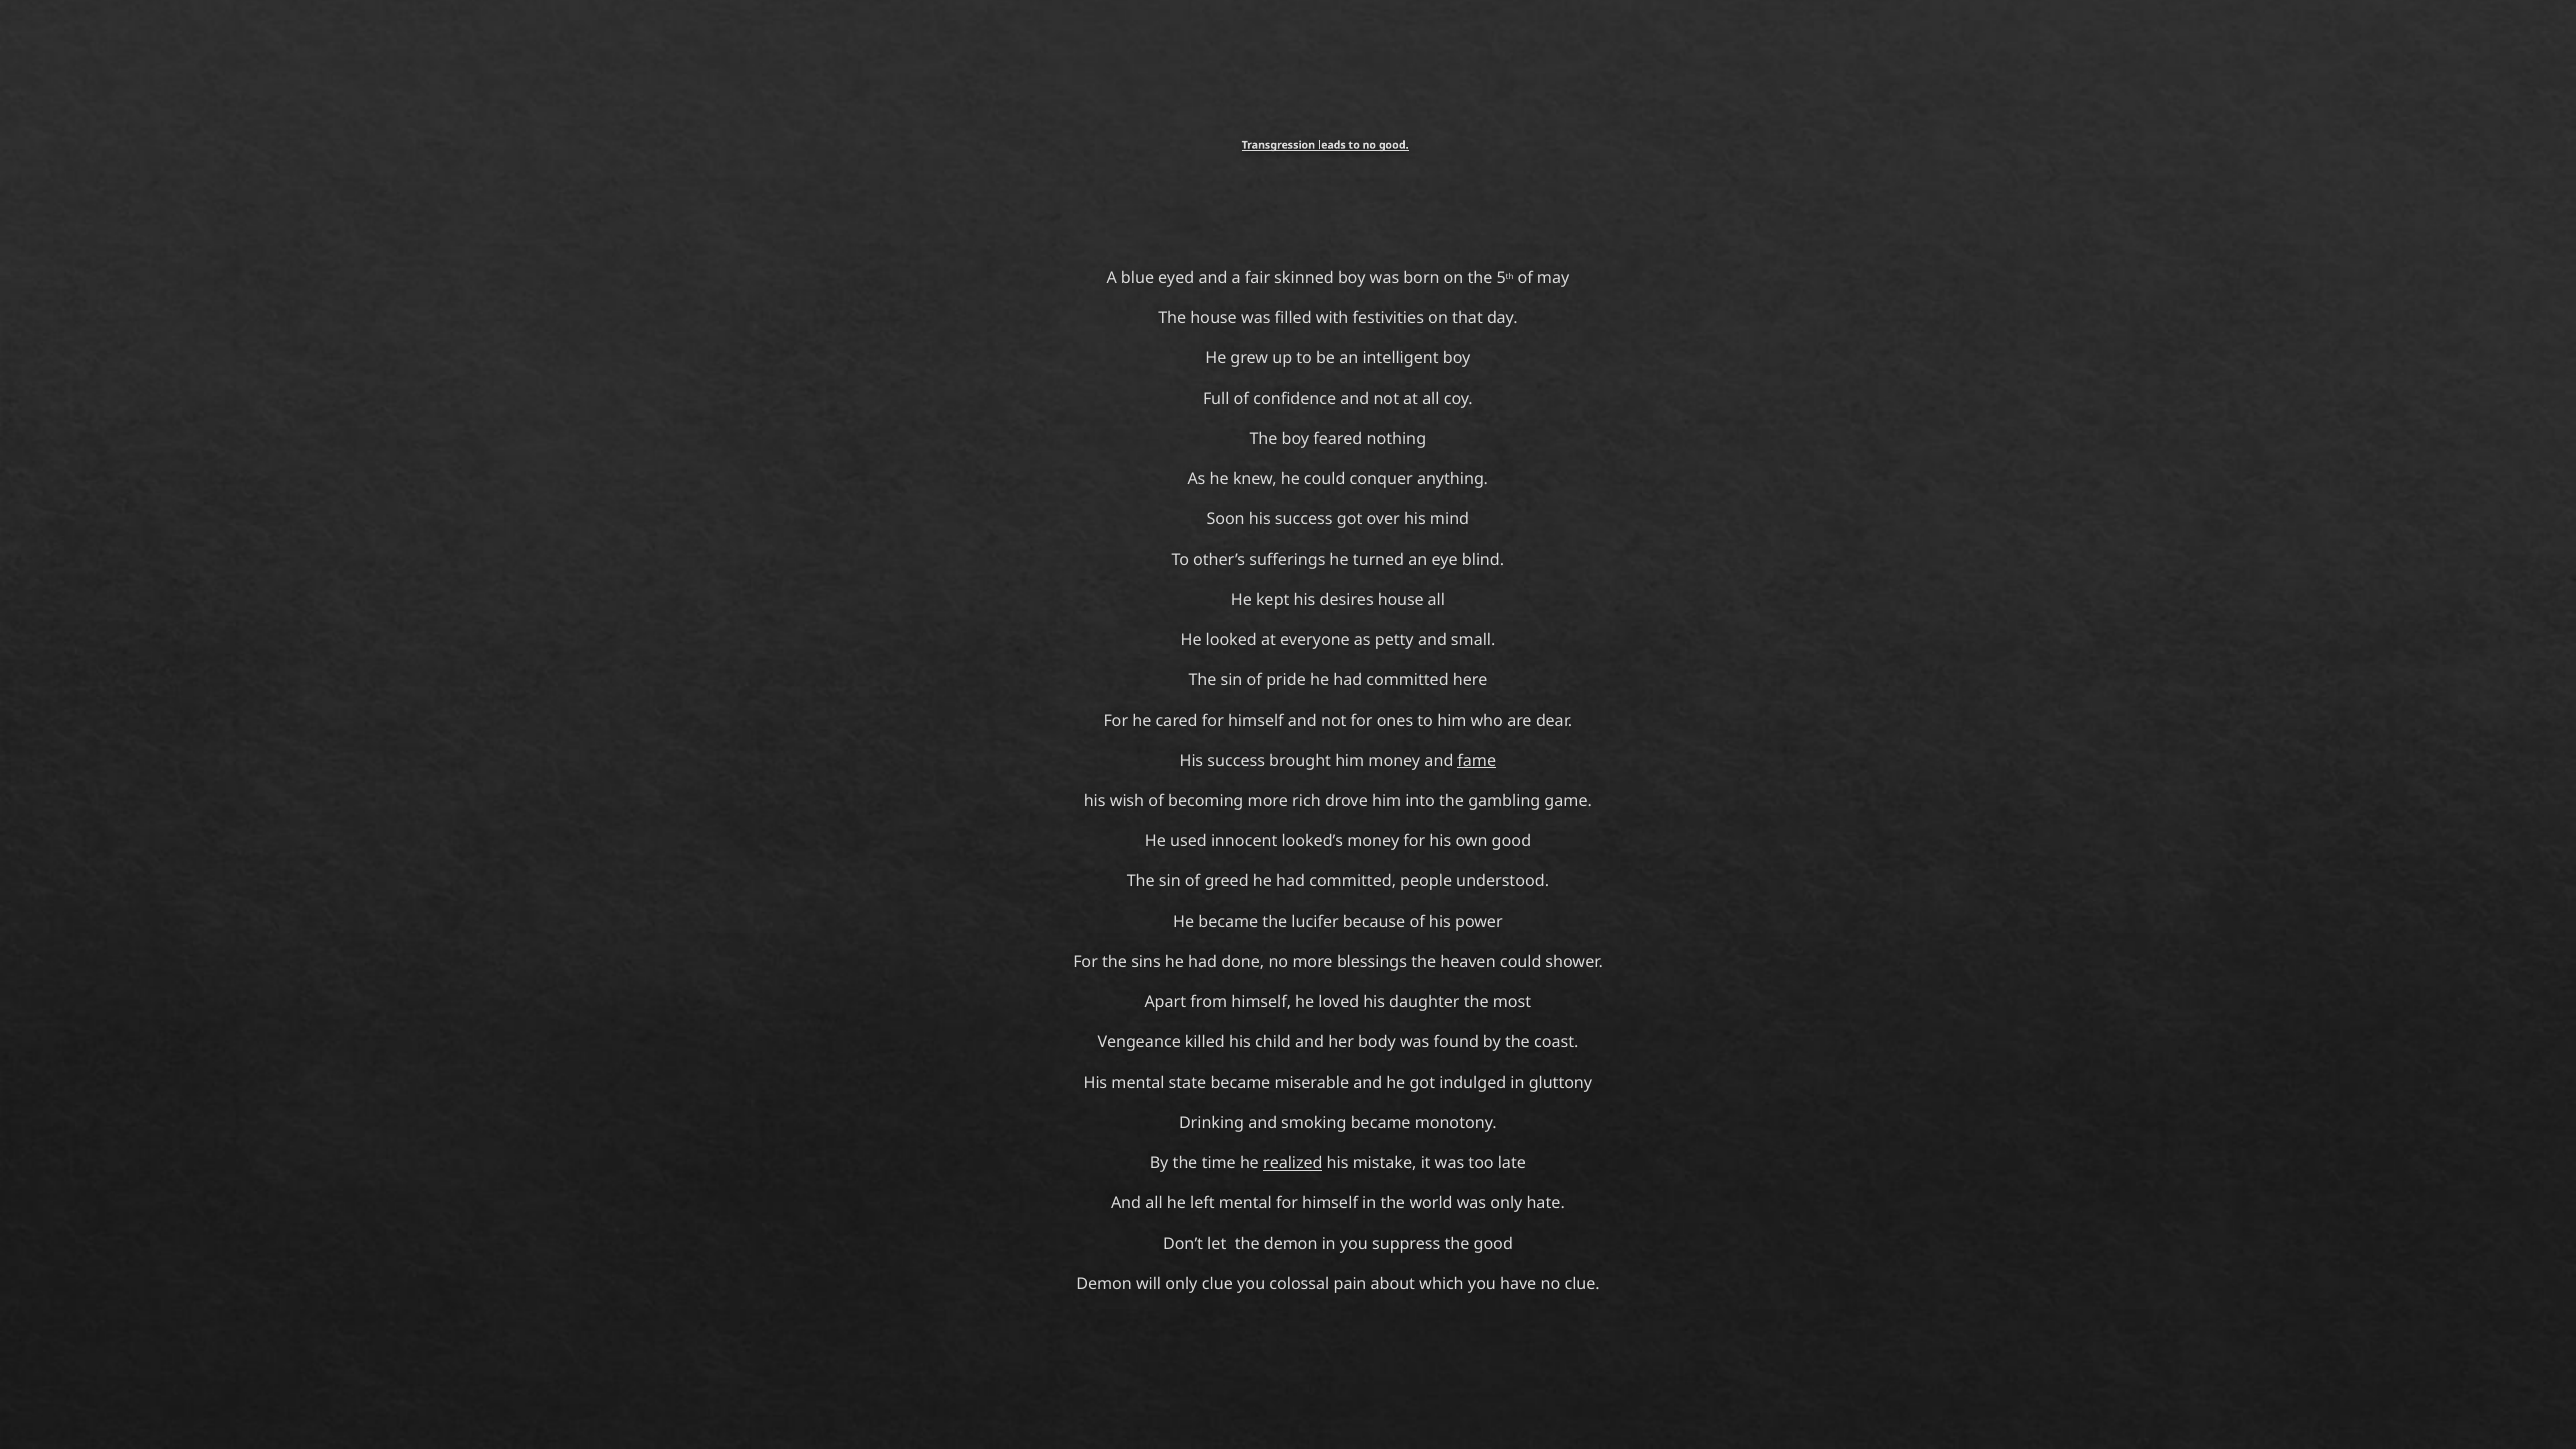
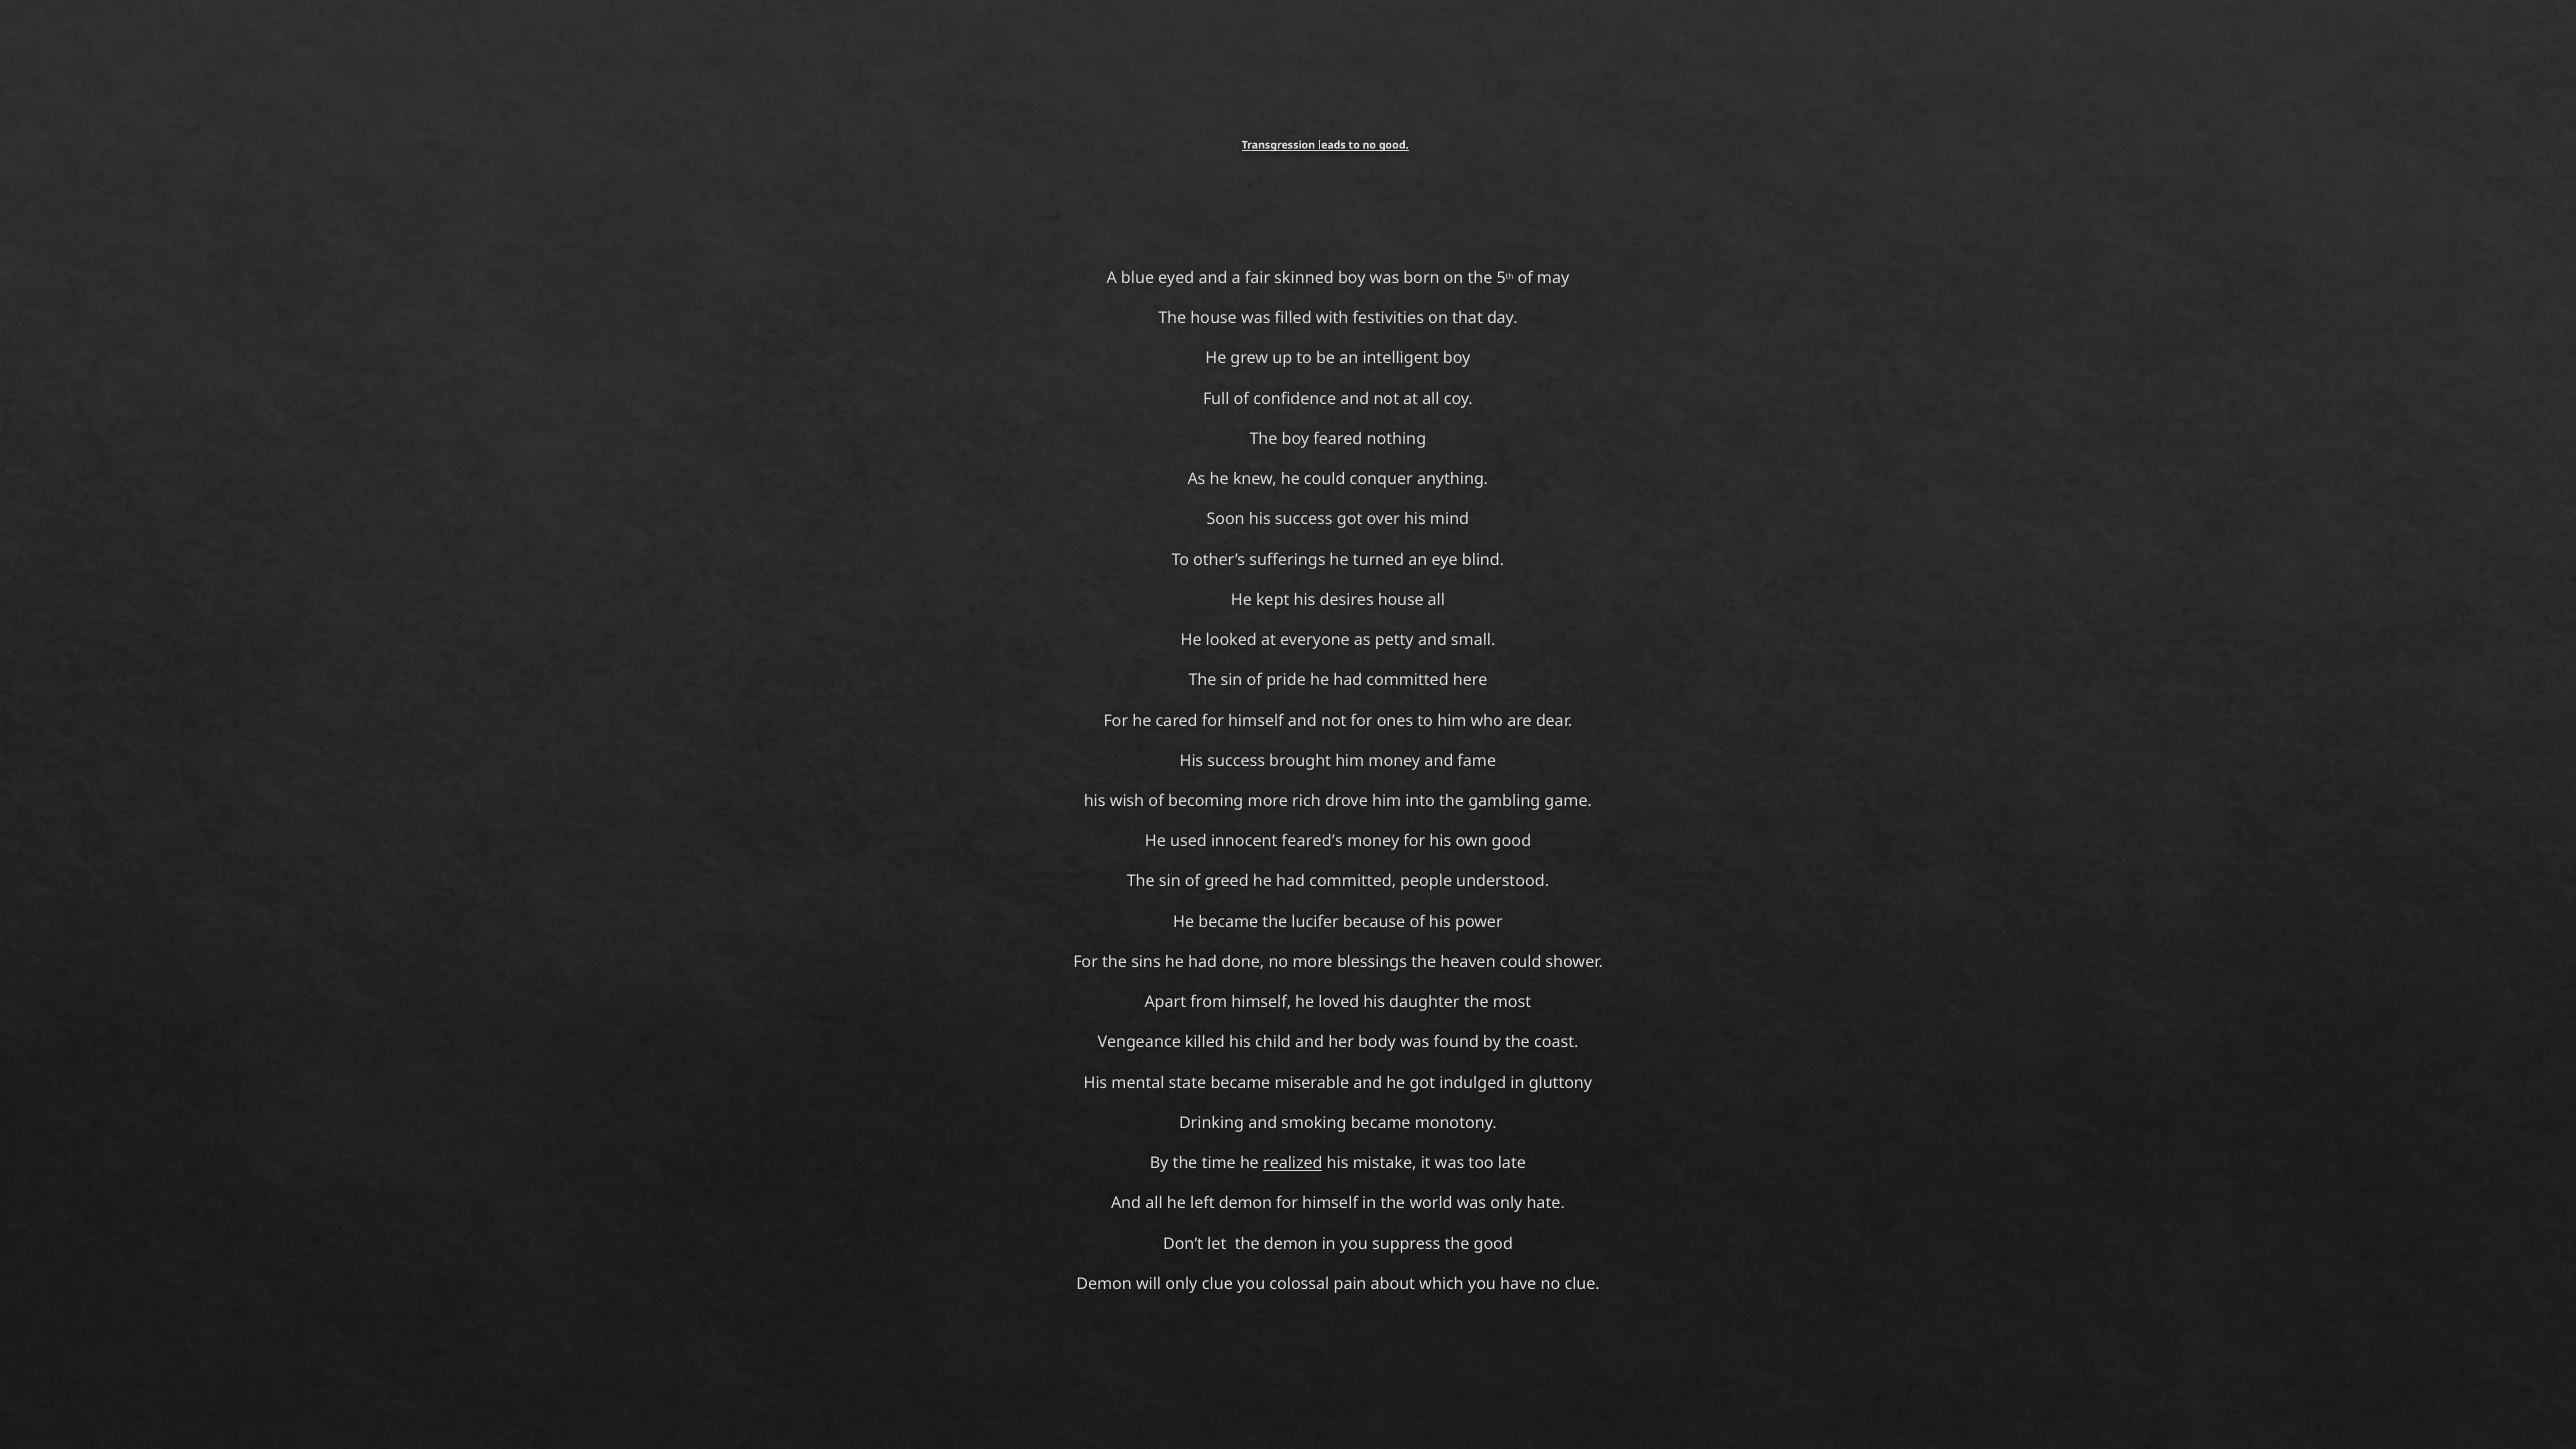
fame underline: present -> none
looked’s: looked’s -> feared’s
left mental: mental -> demon
